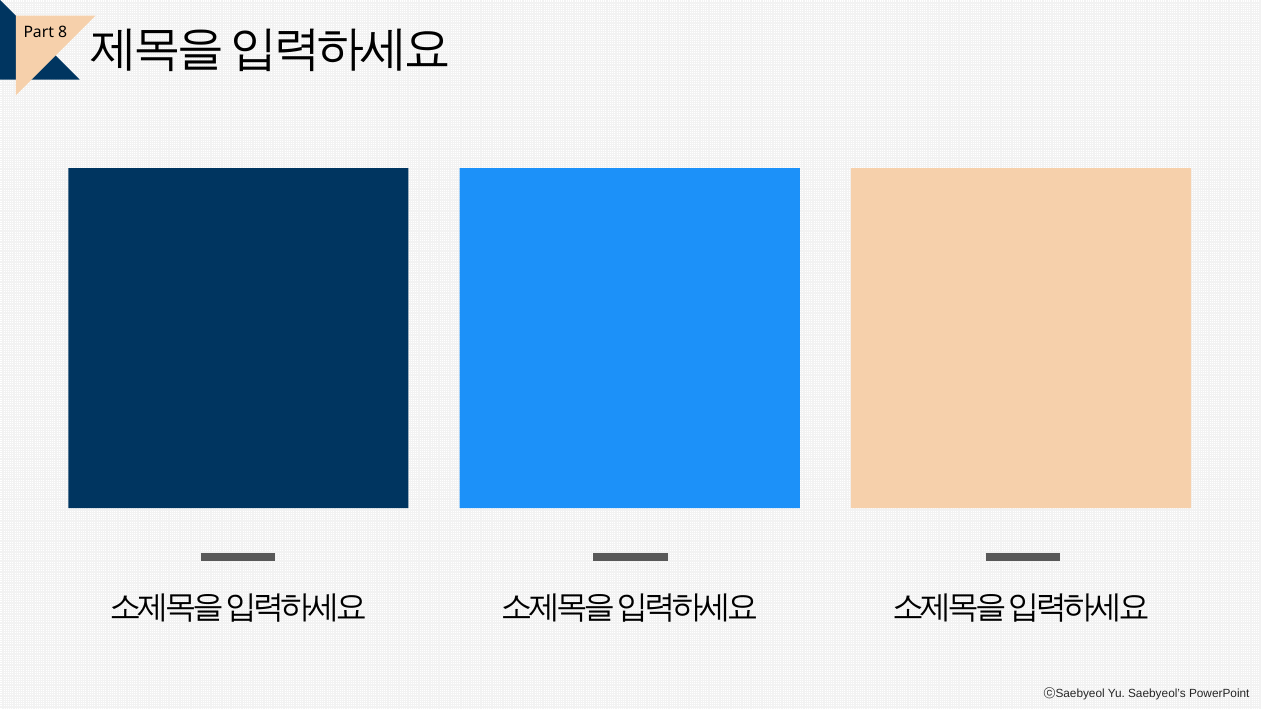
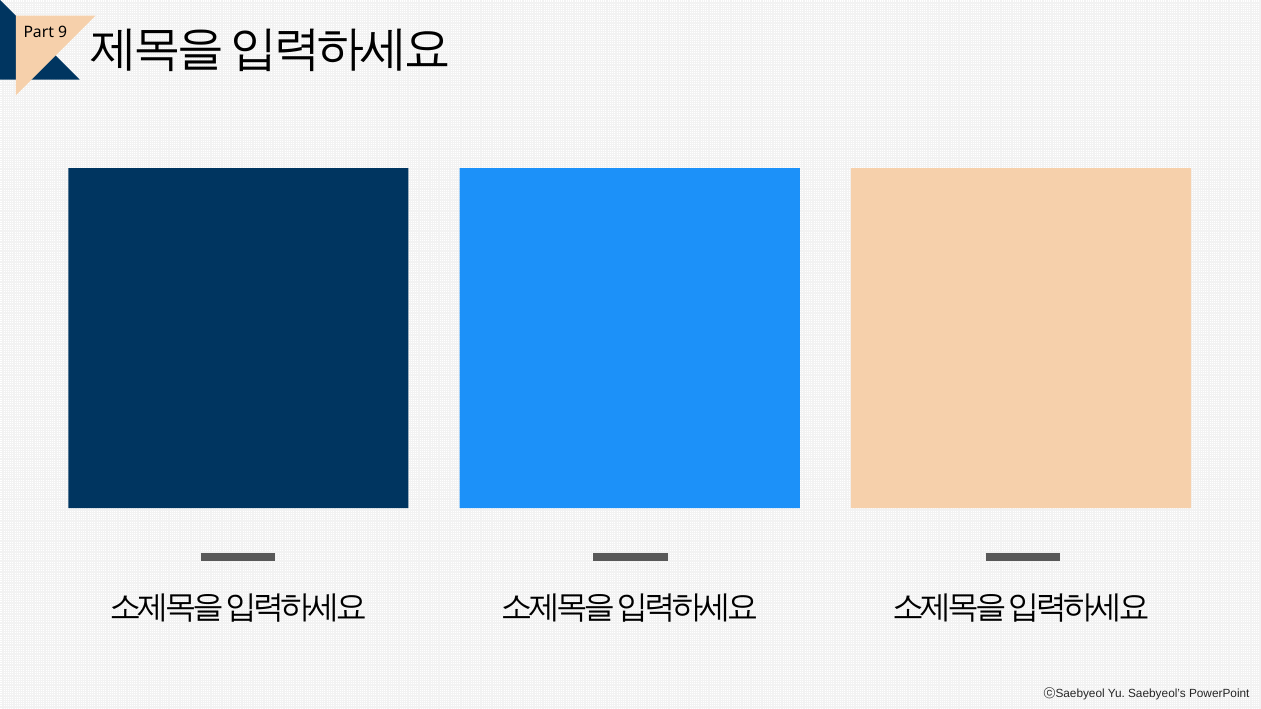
8: 8 -> 9
